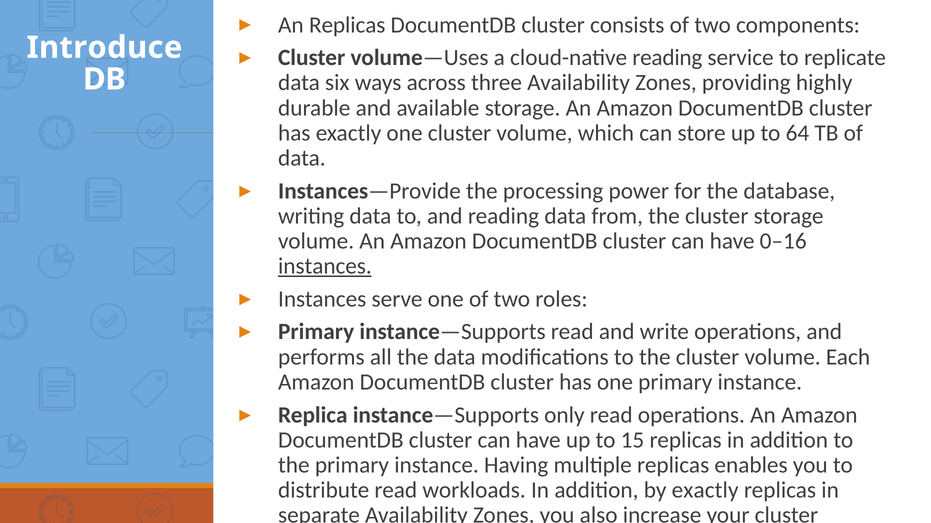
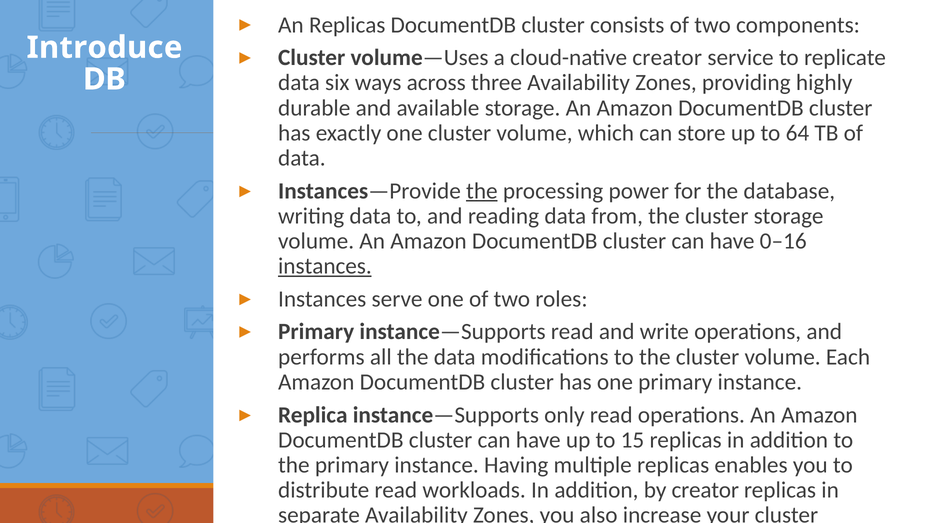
cloud-native reading: reading -> creator
the at (482, 191) underline: none -> present
by exactly: exactly -> creator
